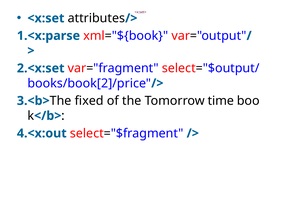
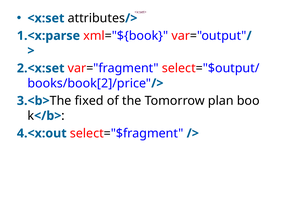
time: time -> plan
